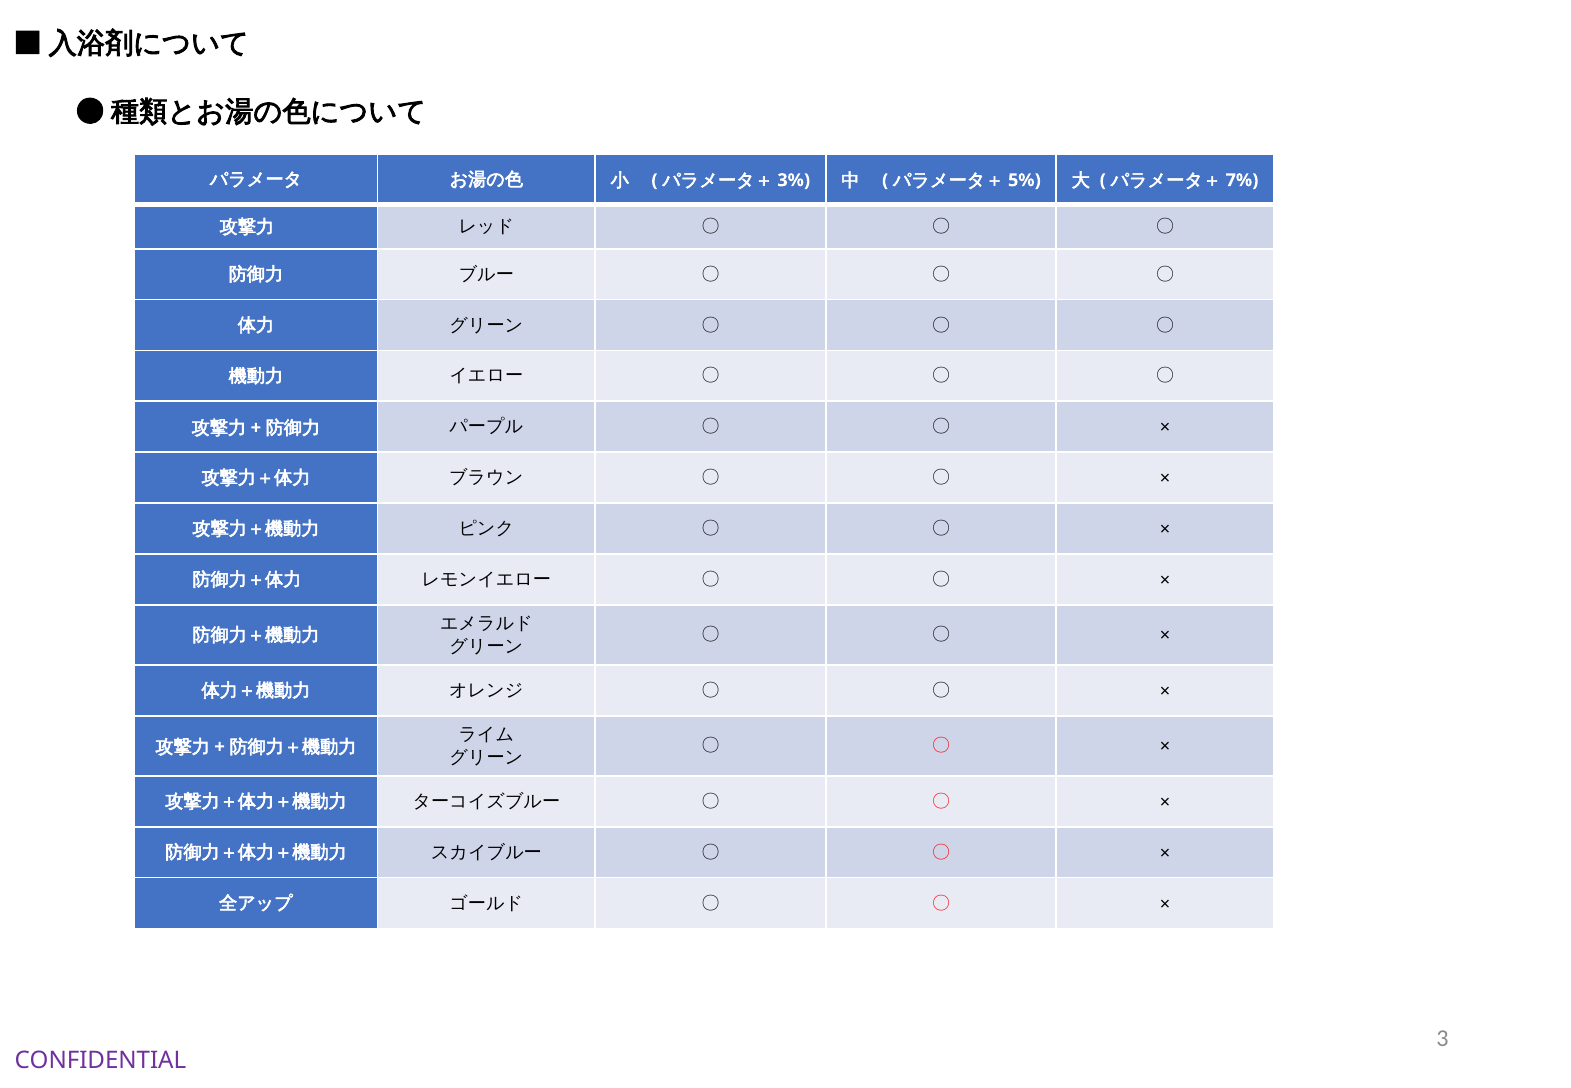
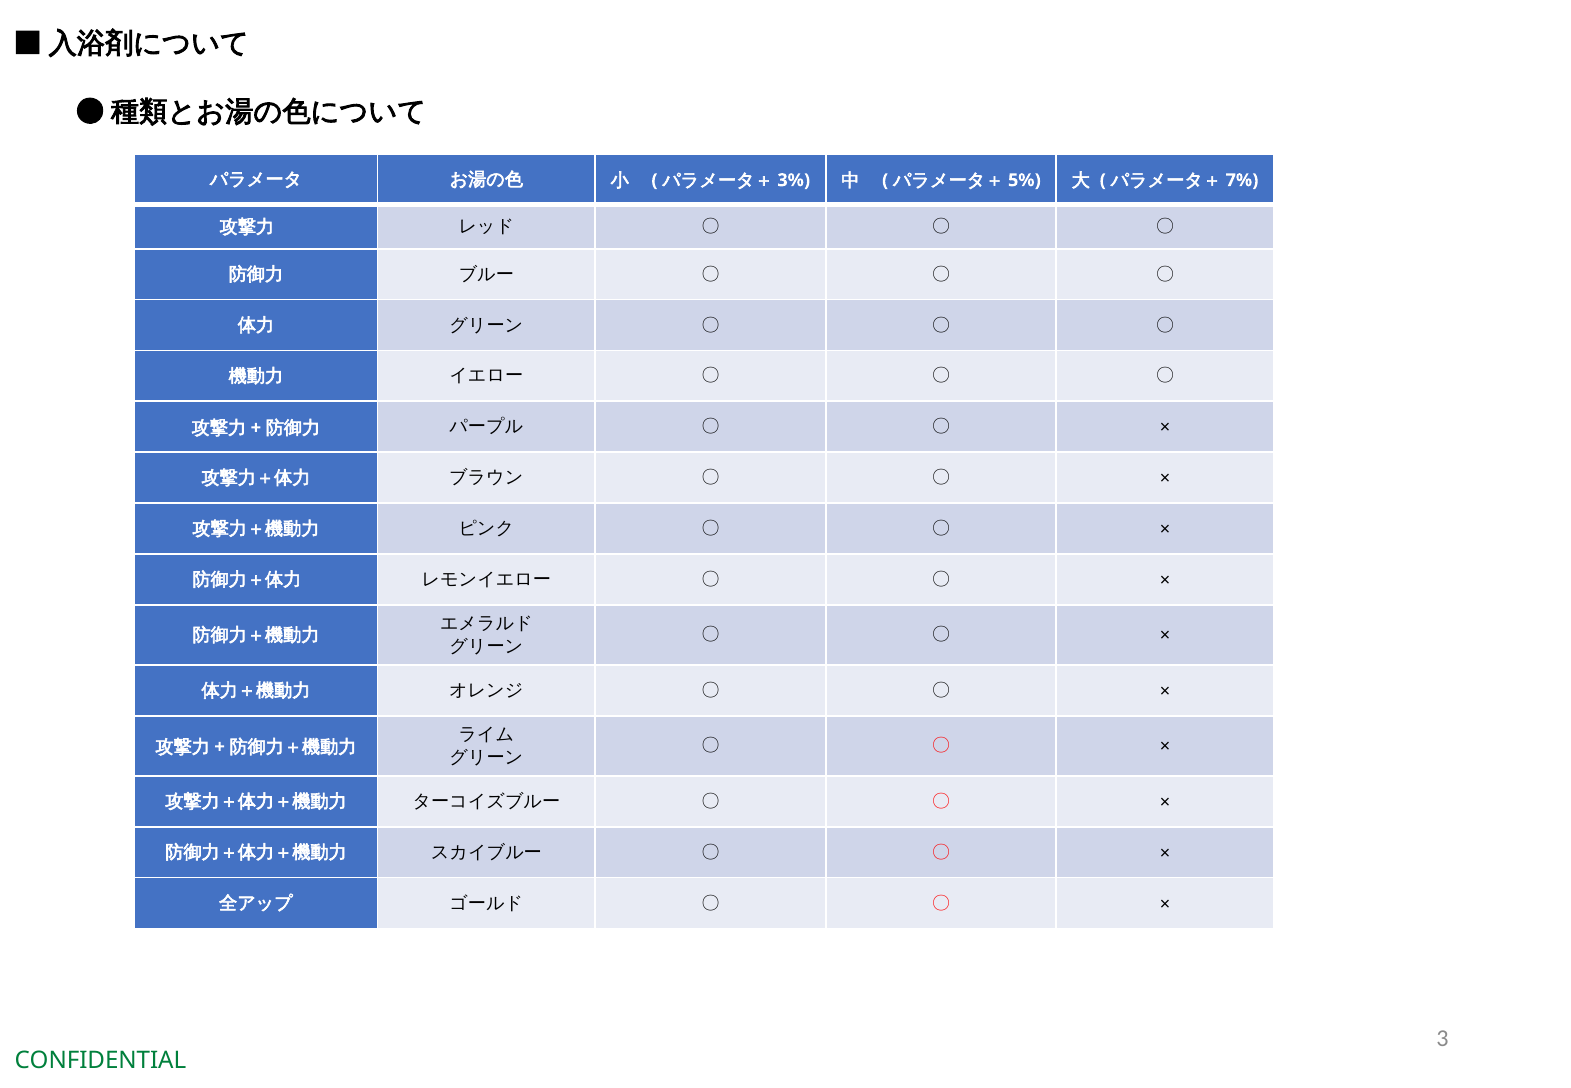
CONFIDENTIAL colour: purple -> green
